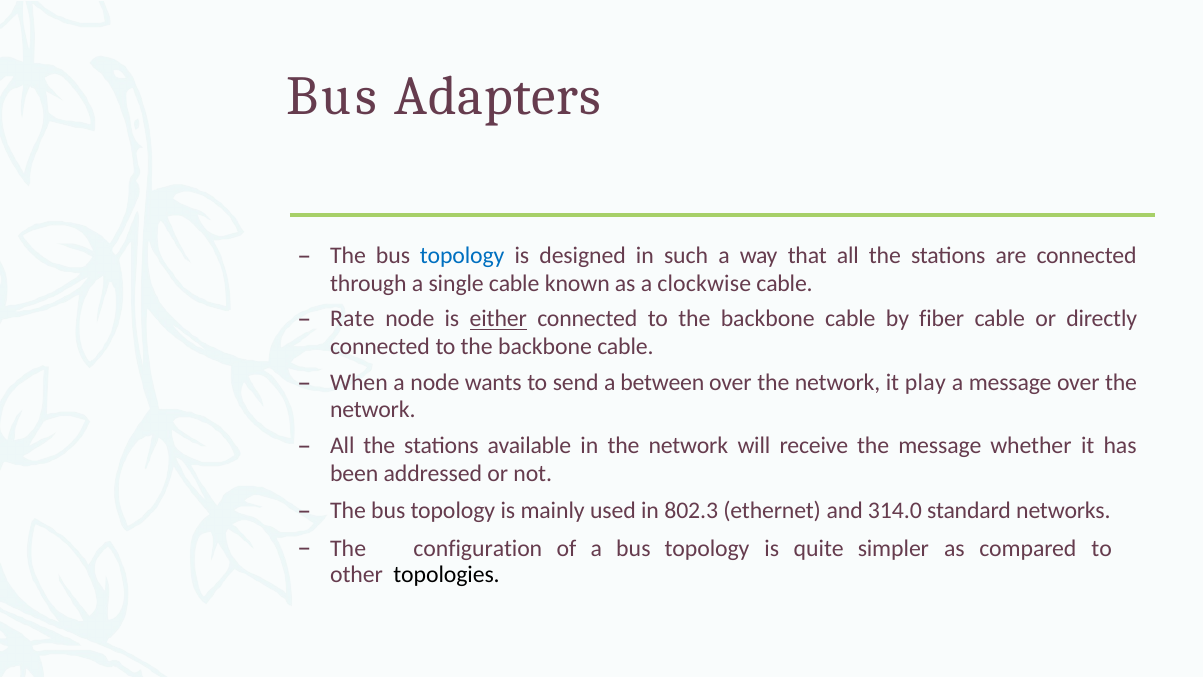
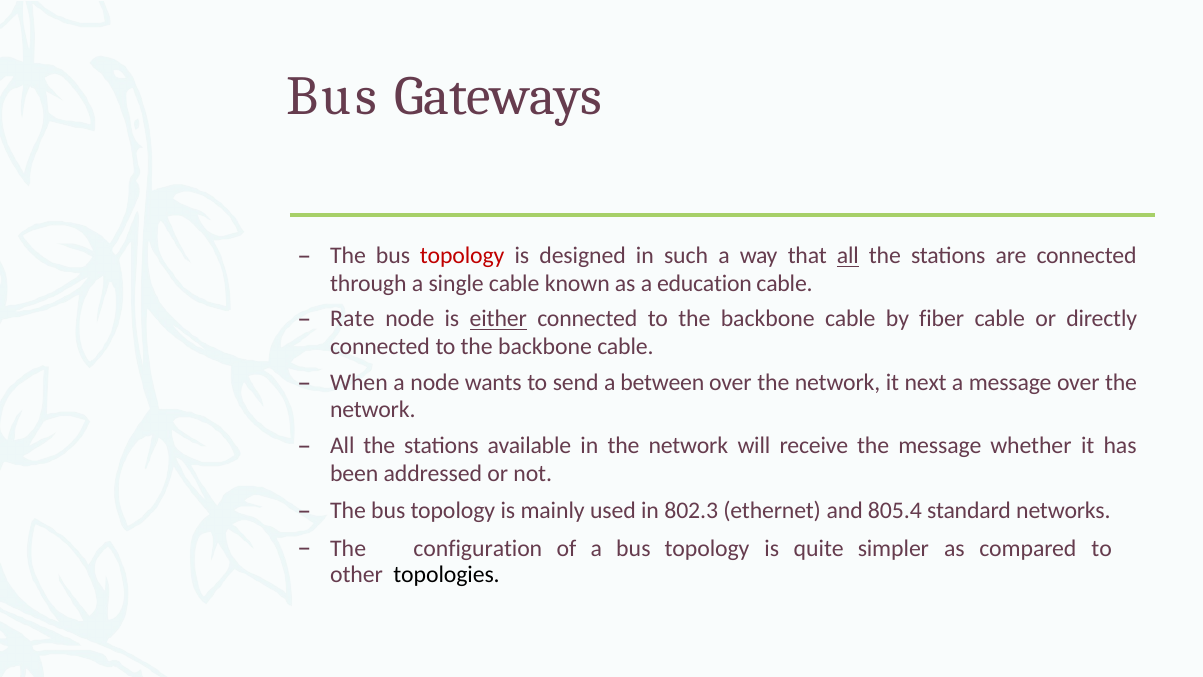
Adapters: Adapters -> Gateways
topology at (462, 256) colour: blue -> red
all at (848, 256) underline: none -> present
clockwise: clockwise -> education
play: play -> next
314.0: 314.0 -> 805.4
